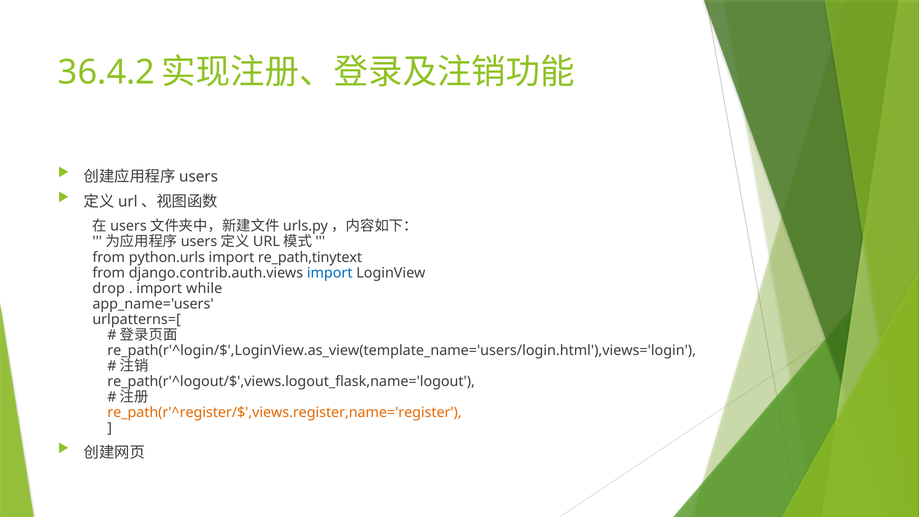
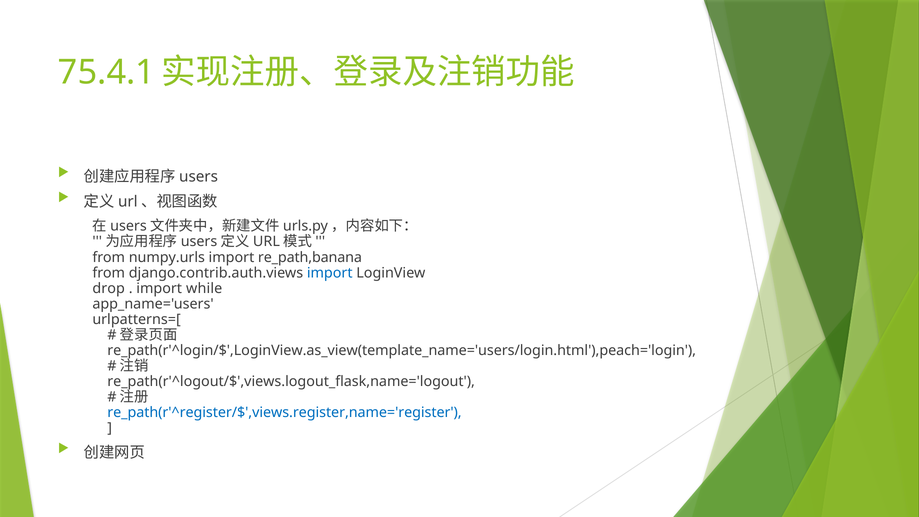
36.4.2: 36.4.2 -> 75.4.1
python.urls: python.urls -> numpy.urls
re_path,tinytext: re_path,tinytext -> re_path,banana
re_path(r'^login/$',LoginView.as_view(template_name='users/login.html'),views='login: re_path(r'^login/$',LoginView.as_view(template_name='users/login.html'),views='login -> re_path(r'^login/$',LoginView.as_view(template_name='users/login.html'),peach='login
re_path(r'^register/$',views.register,name='register colour: orange -> blue
